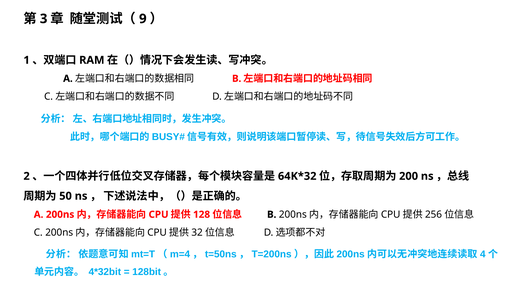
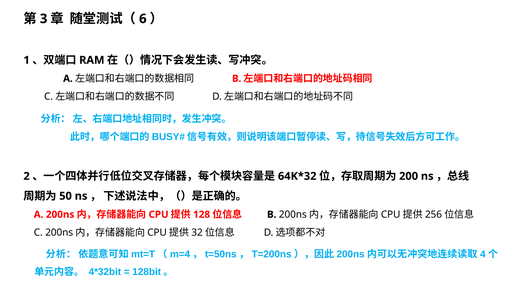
9: 9 -> 6
